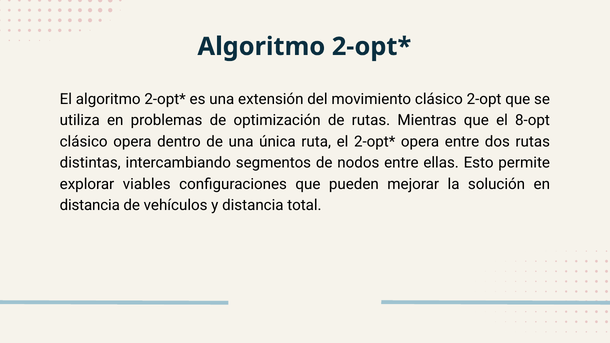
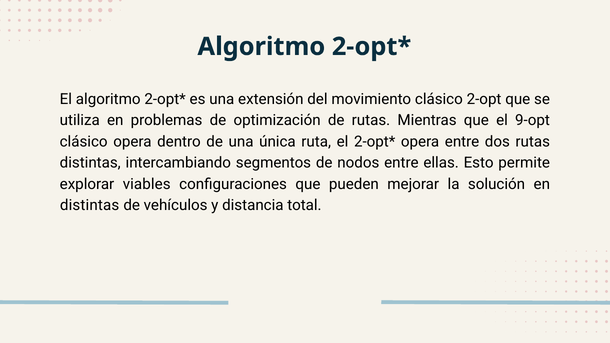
8-opt: 8-opt -> 9-opt
distancia at (90, 205): distancia -> distintas
